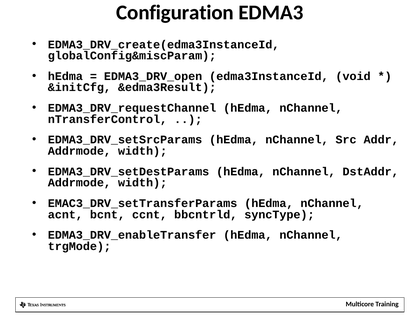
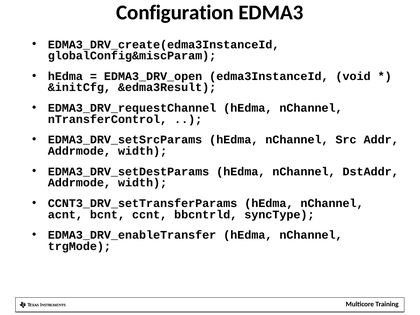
EMAC3_DRV_setTransferParams: EMAC3_DRV_setTransferParams -> CCNT3_DRV_setTransferParams
